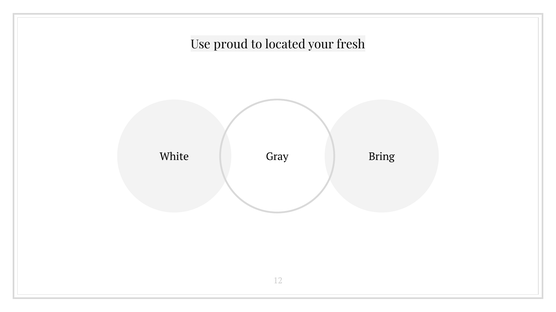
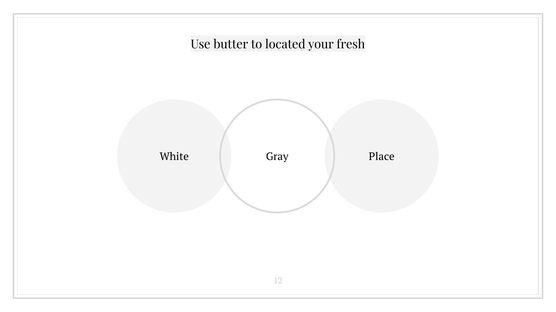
proud: proud -> butter
Bring: Bring -> Place
